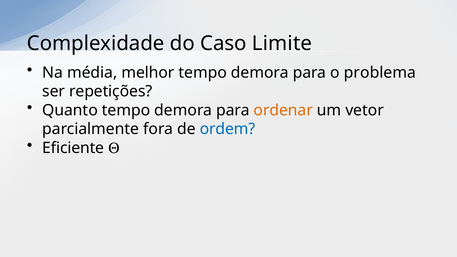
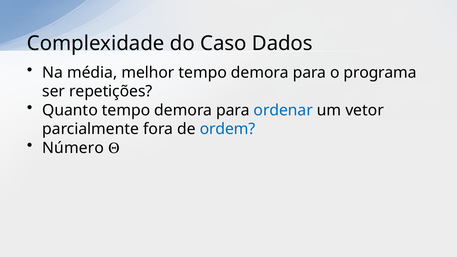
Limite: Limite -> Dados
problema: problema -> programa
ordenar colour: orange -> blue
Eficiente: Eficiente -> Número
